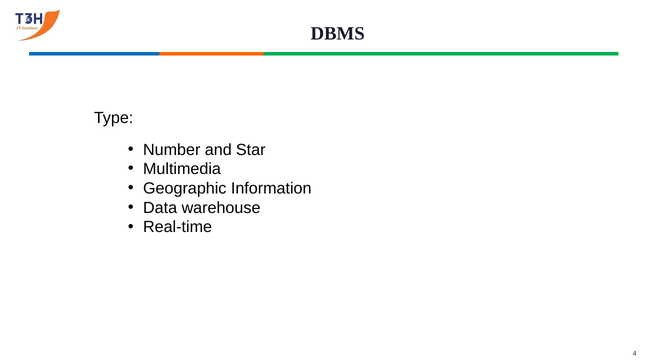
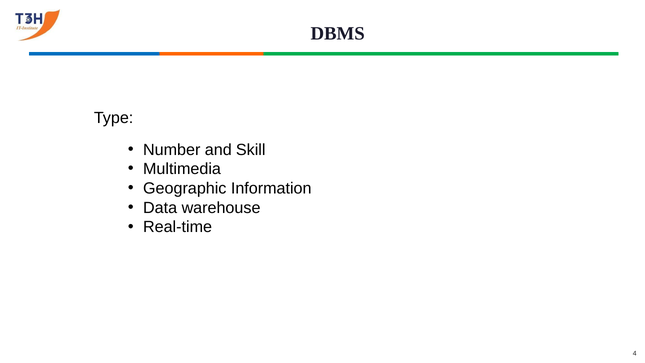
Star: Star -> Skill
